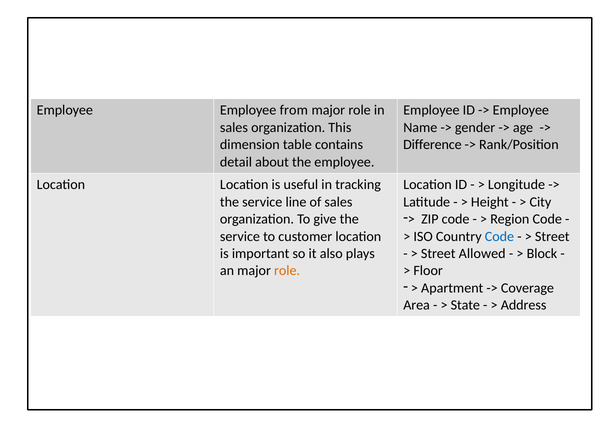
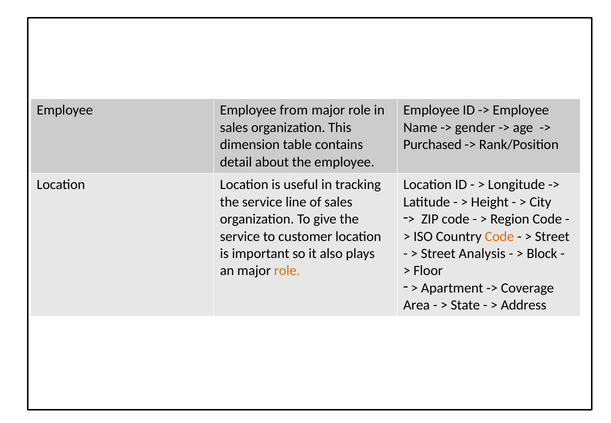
Difference: Difference -> Purchased
Code at (499, 236) colour: blue -> orange
Allowed: Allowed -> Analysis
